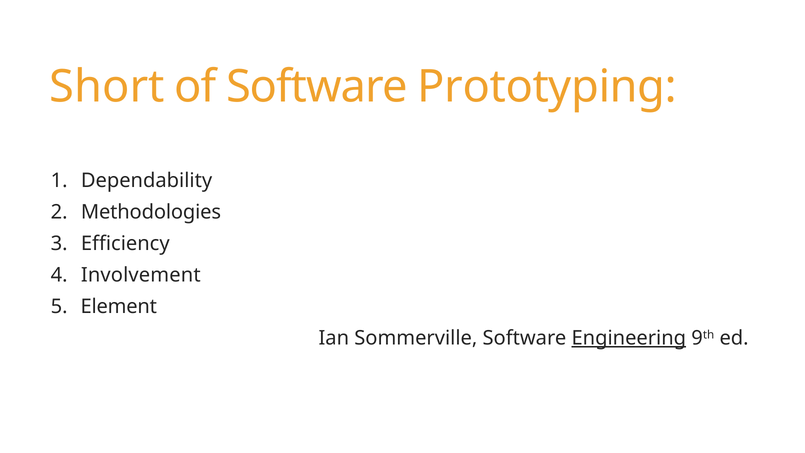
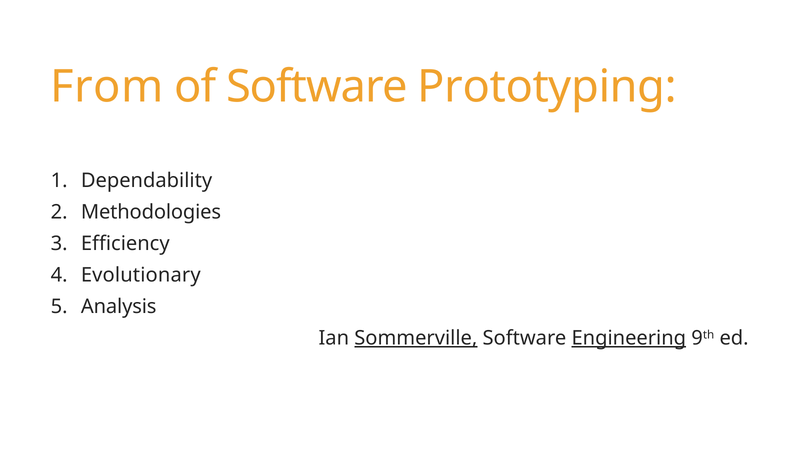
Short: Short -> From
Involvement: Involvement -> Evolutionary
Element: Element -> Analysis
Sommerville underline: none -> present
